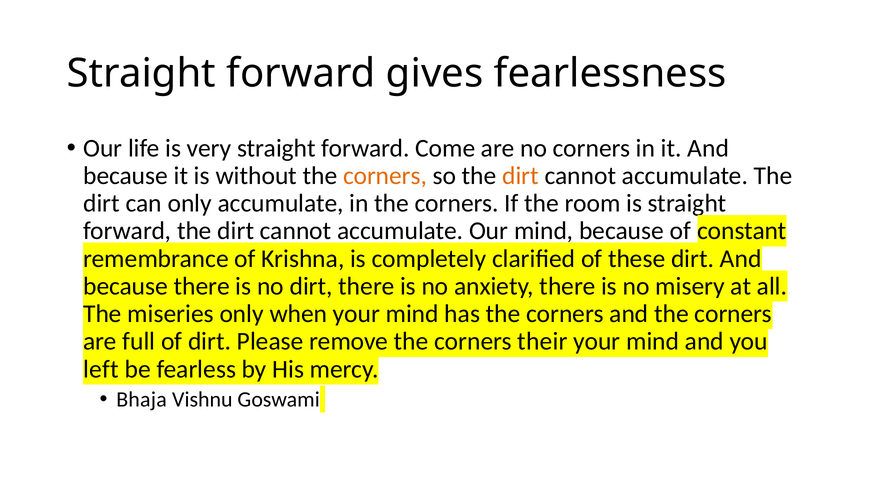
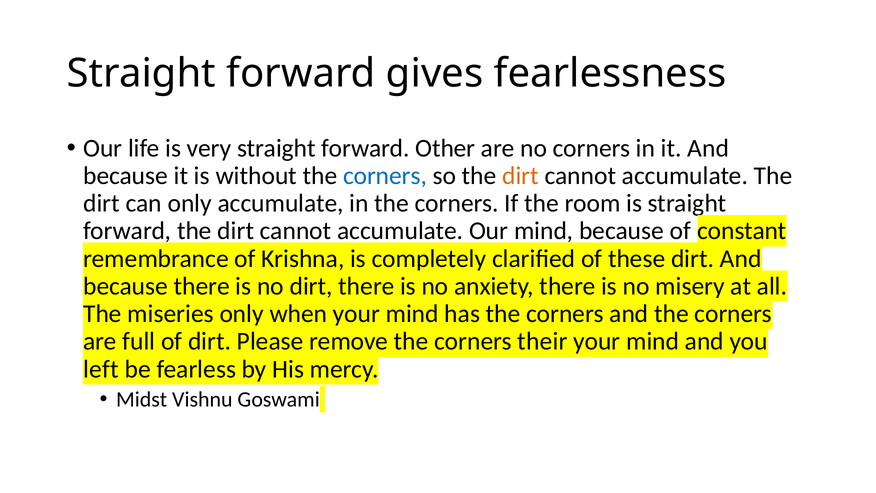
Come: Come -> Other
corners at (385, 176) colour: orange -> blue
Bhaja: Bhaja -> Midst
